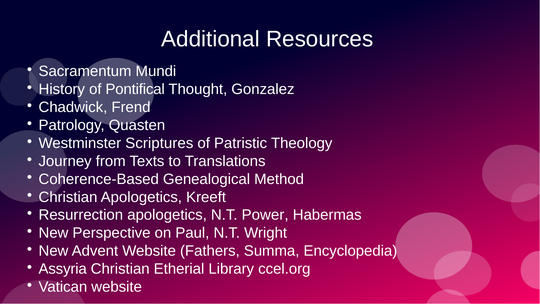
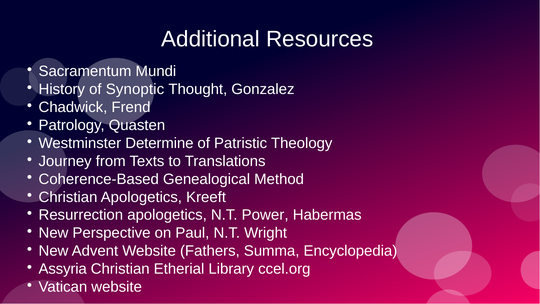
Pontifical: Pontifical -> Synoptic
Scriptures: Scriptures -> Determine
